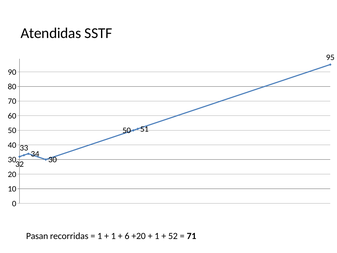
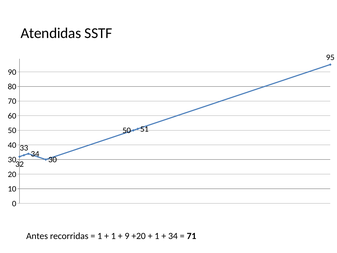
Pasan: Pasan -> Antes
6: 6 -> 9
52 at (173, 236): 52 -> 34
